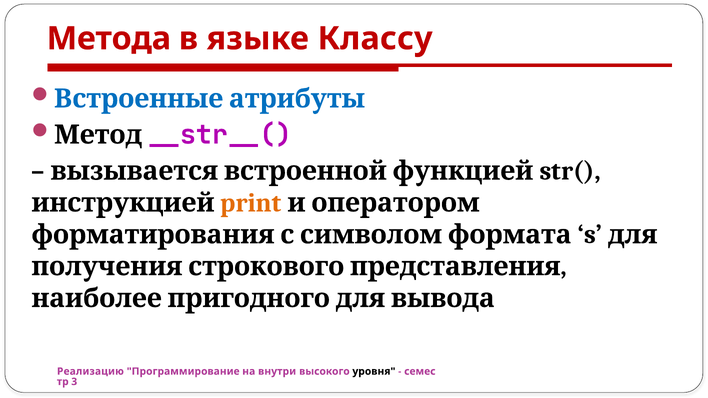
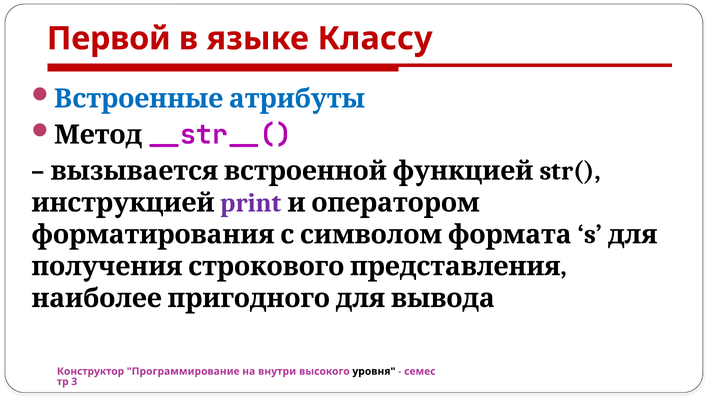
Метода: Метода -> Первой
print colour: orange -> purple
Реализацию: Реализацию -> Конструктор
